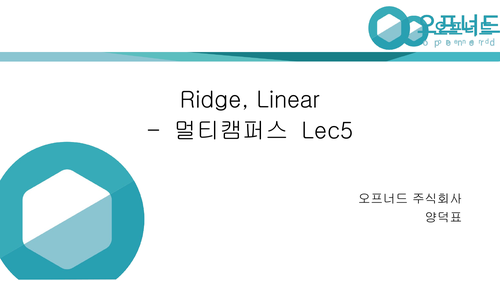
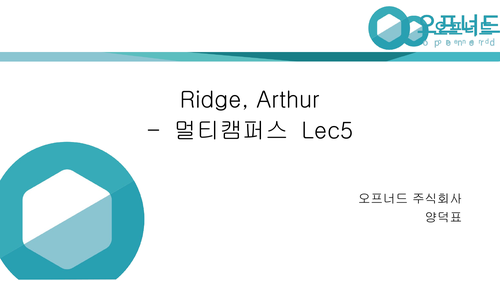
Linear: Linear -> Arthur
